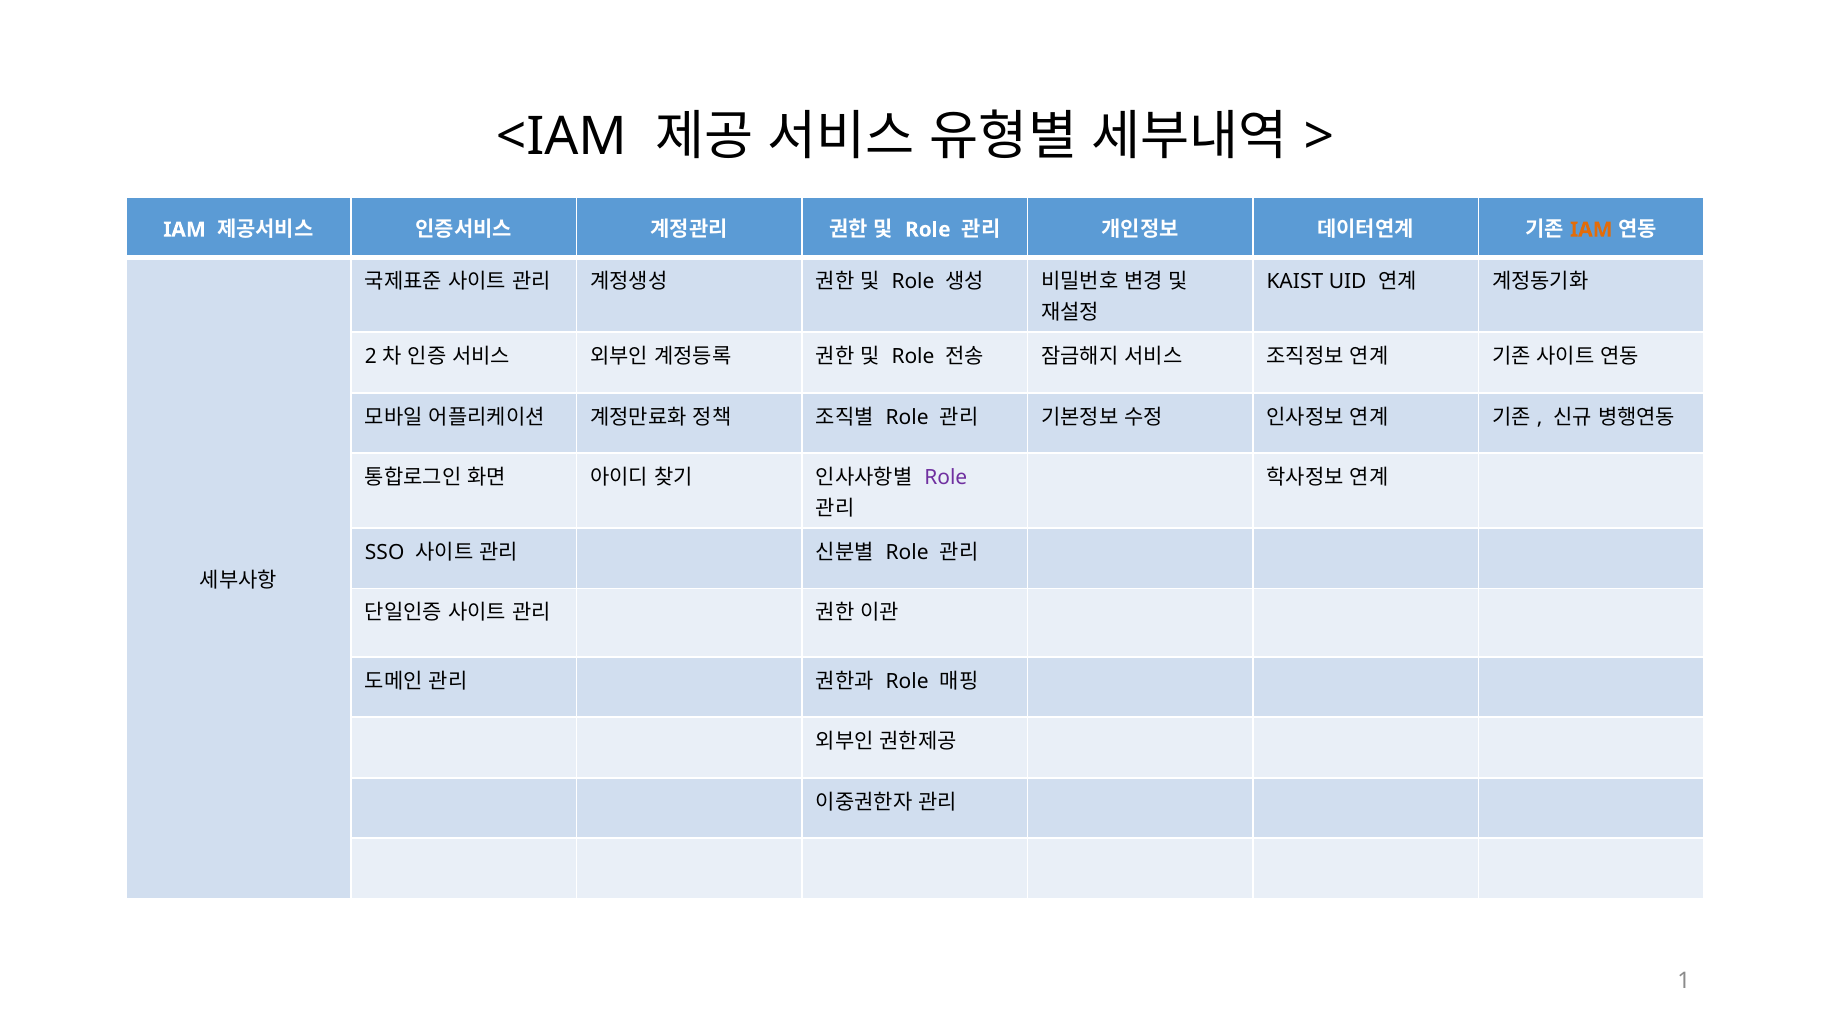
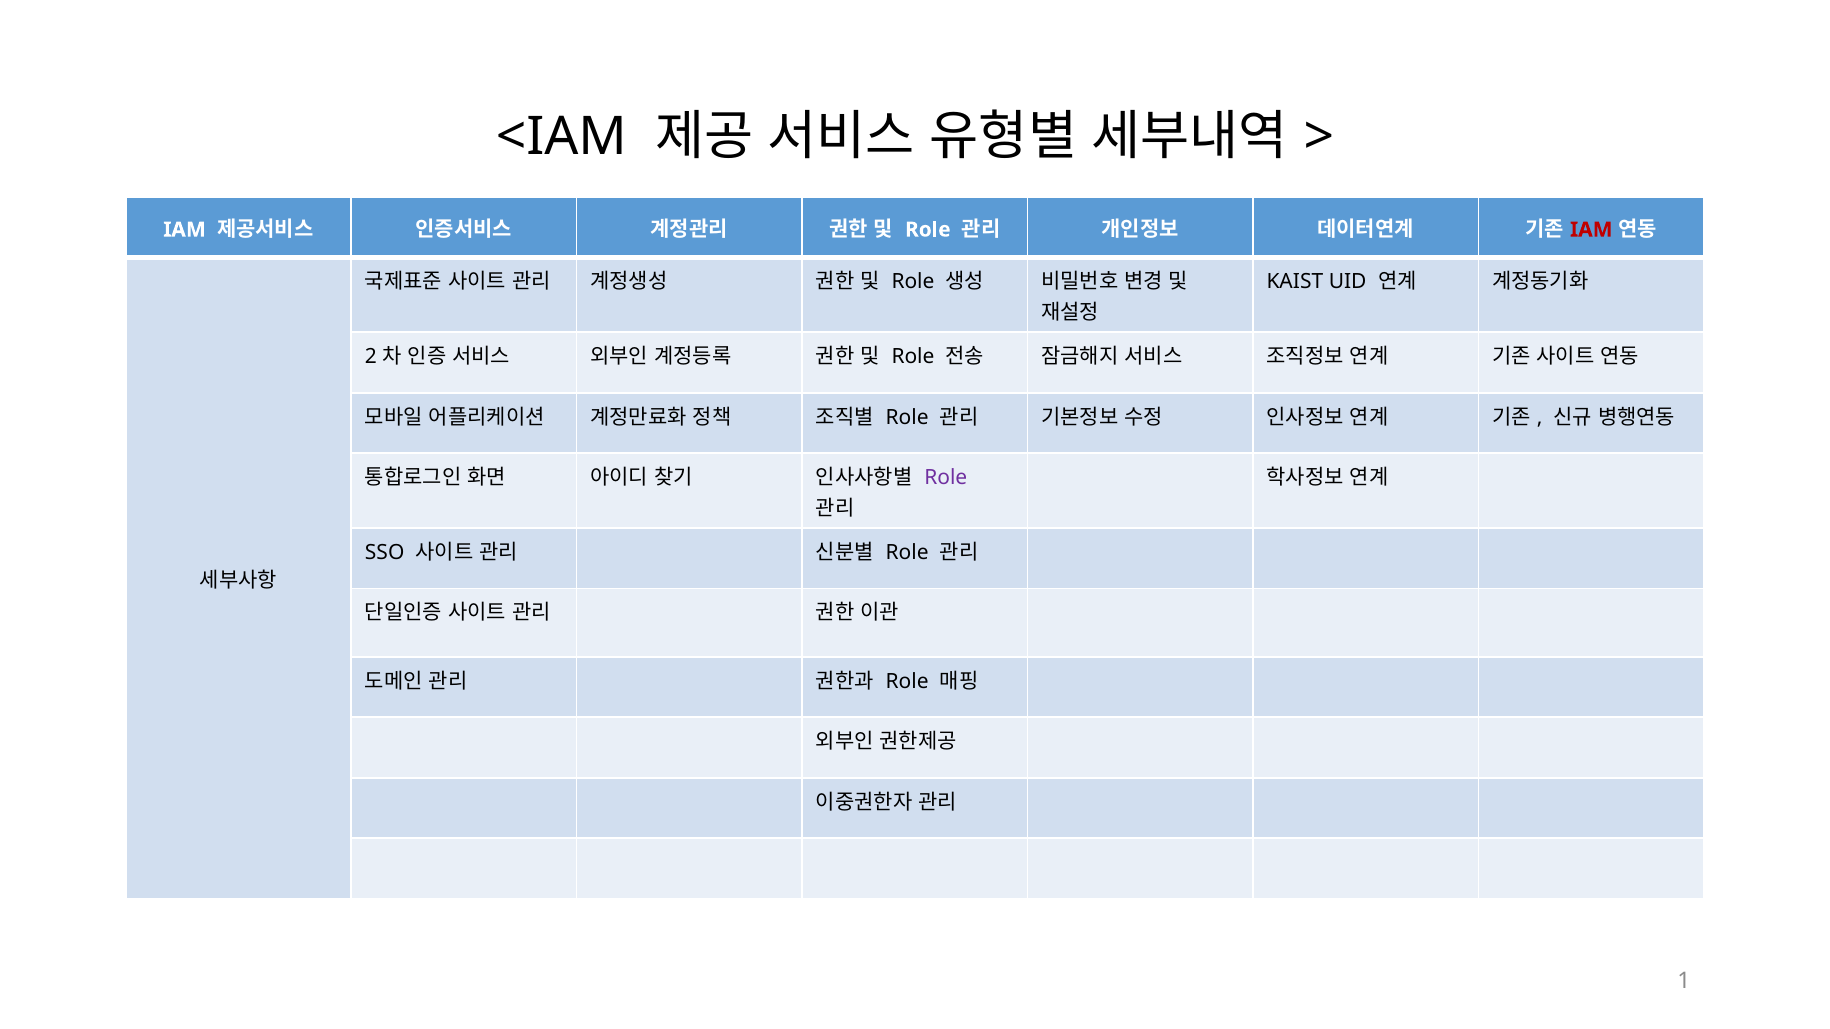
IAM at (1591, 230) colour: orange -> red
